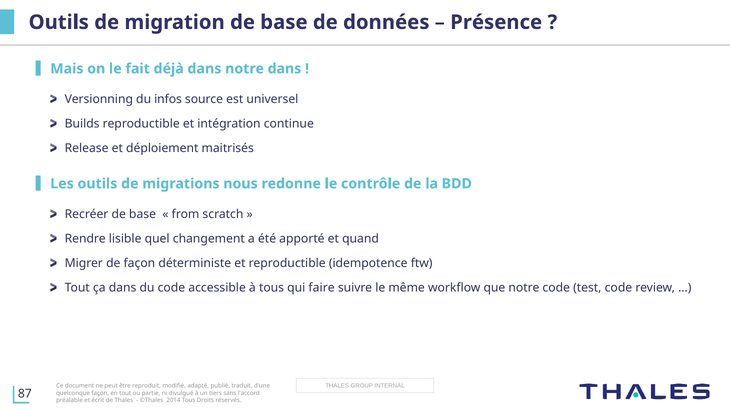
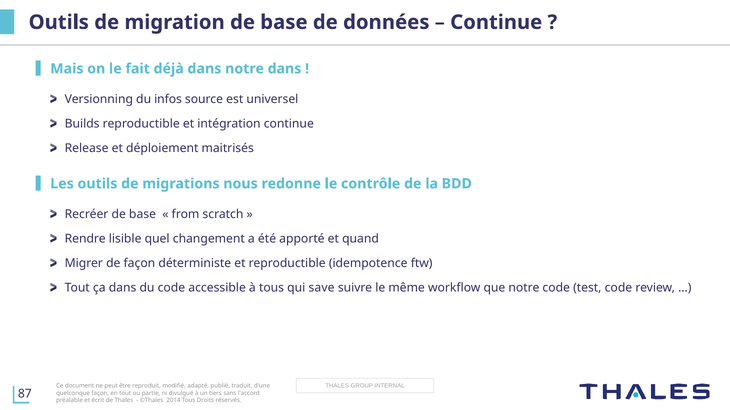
Présence at (496, 22): Présence -> Continue
faire: faire -> save
